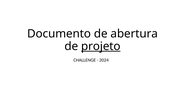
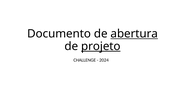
abertura underline: none -> present
